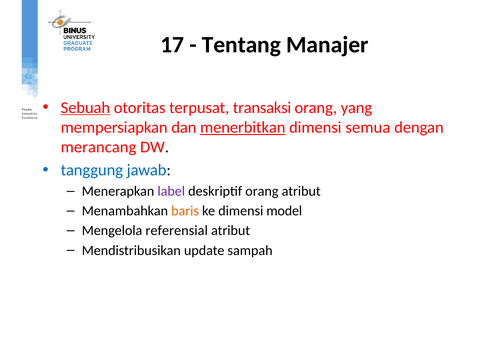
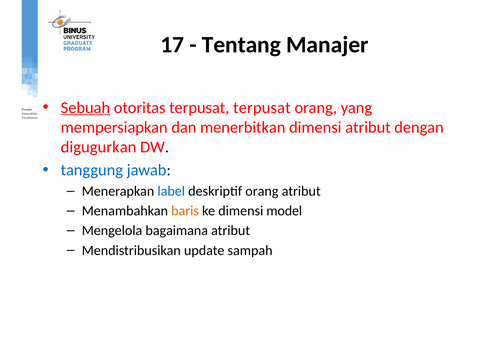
terpusat transaksi: transaksi -> terpusat
menerbitkan underline: present -> none
dimensi semua: semua -> atribut
merancang: merancang -> digugurkan
label colour: purple -> blue
referensial: referensial -> bagaimana
